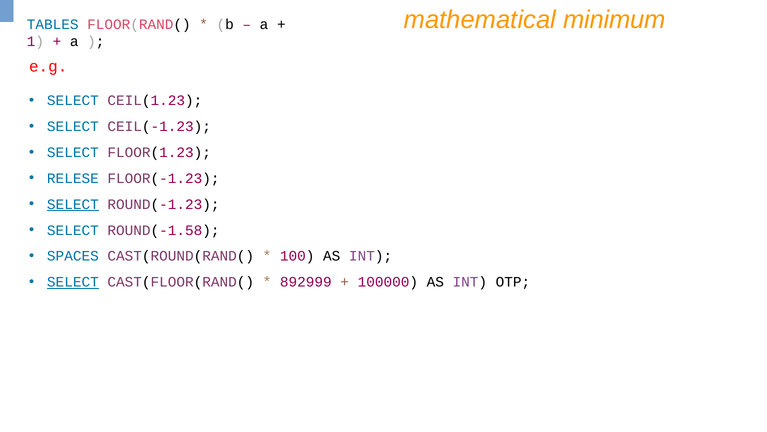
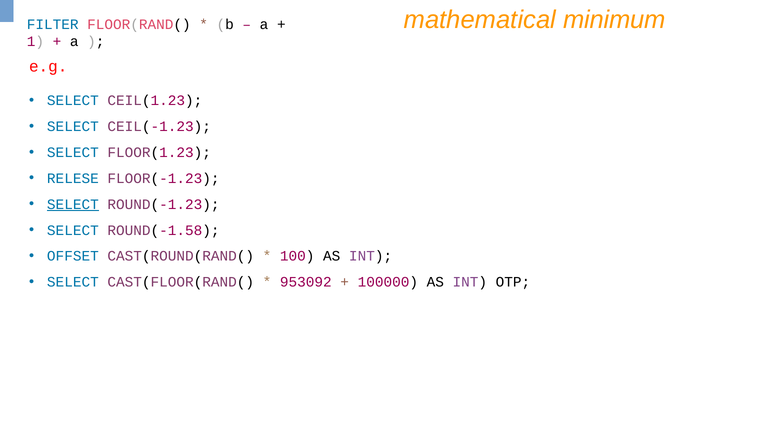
TABLES: TABLES -> FILTER
SPACES: SPACES -> OFFSET
SELECT at (73, 282) underline: present -> none
892999: 892999 -> 953092
